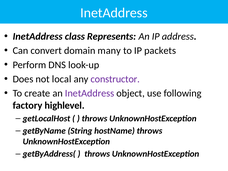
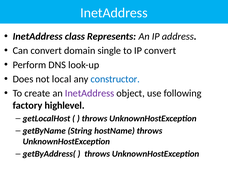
many: many -> single
IP packets: packets -> convert
constructor colour: purple -> blue
